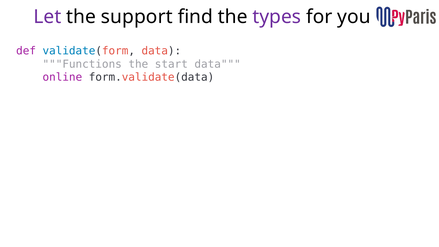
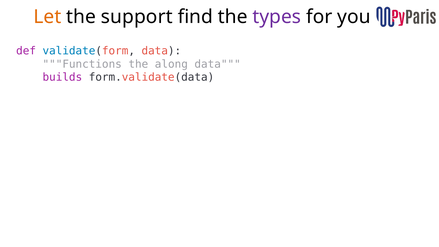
Let colour: purple -> orange
start: start -> along
online: online -> builds
